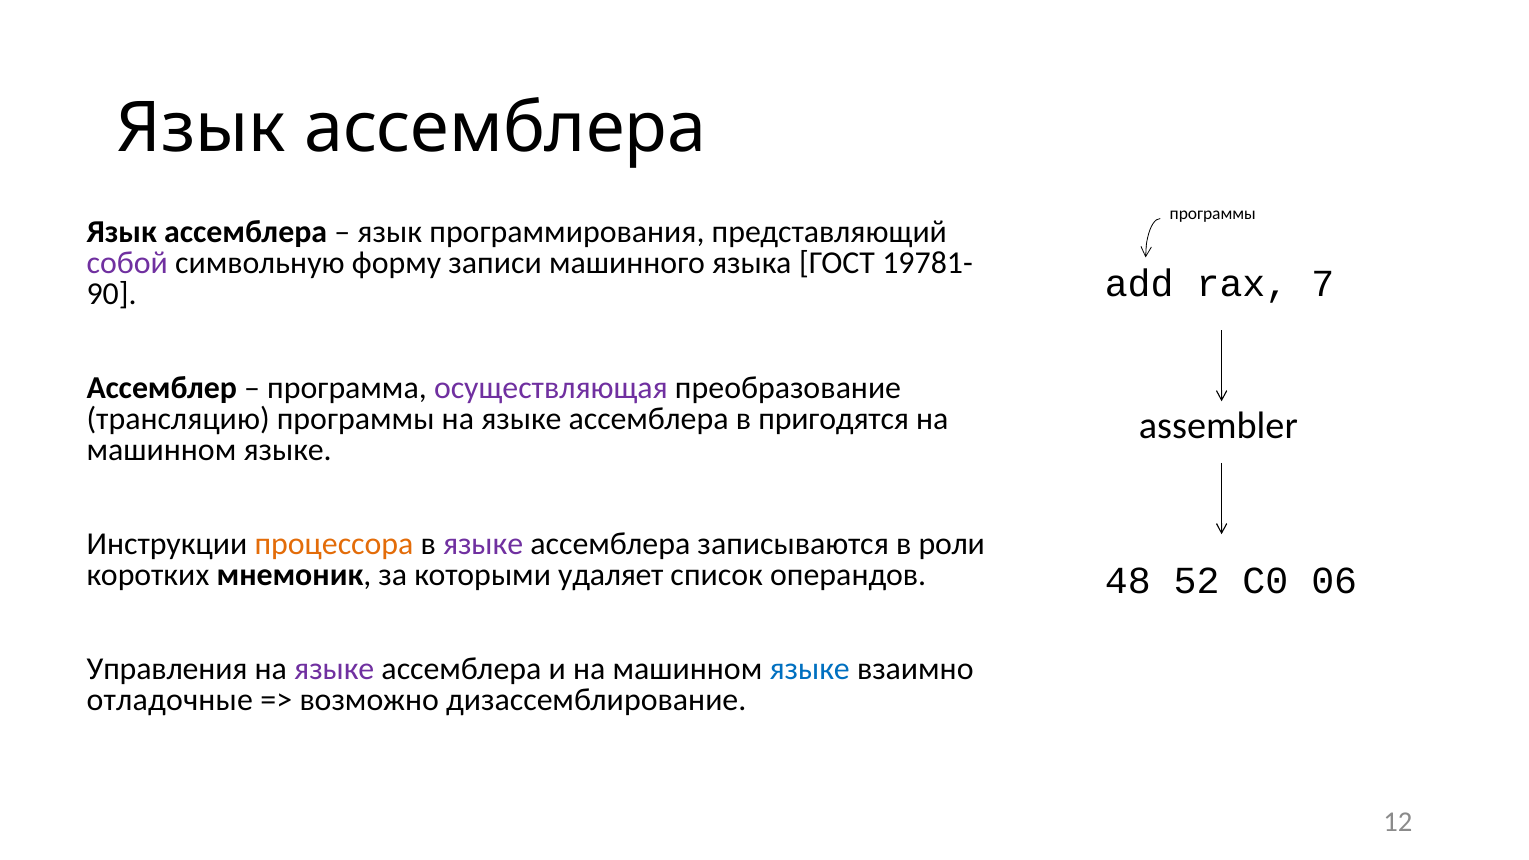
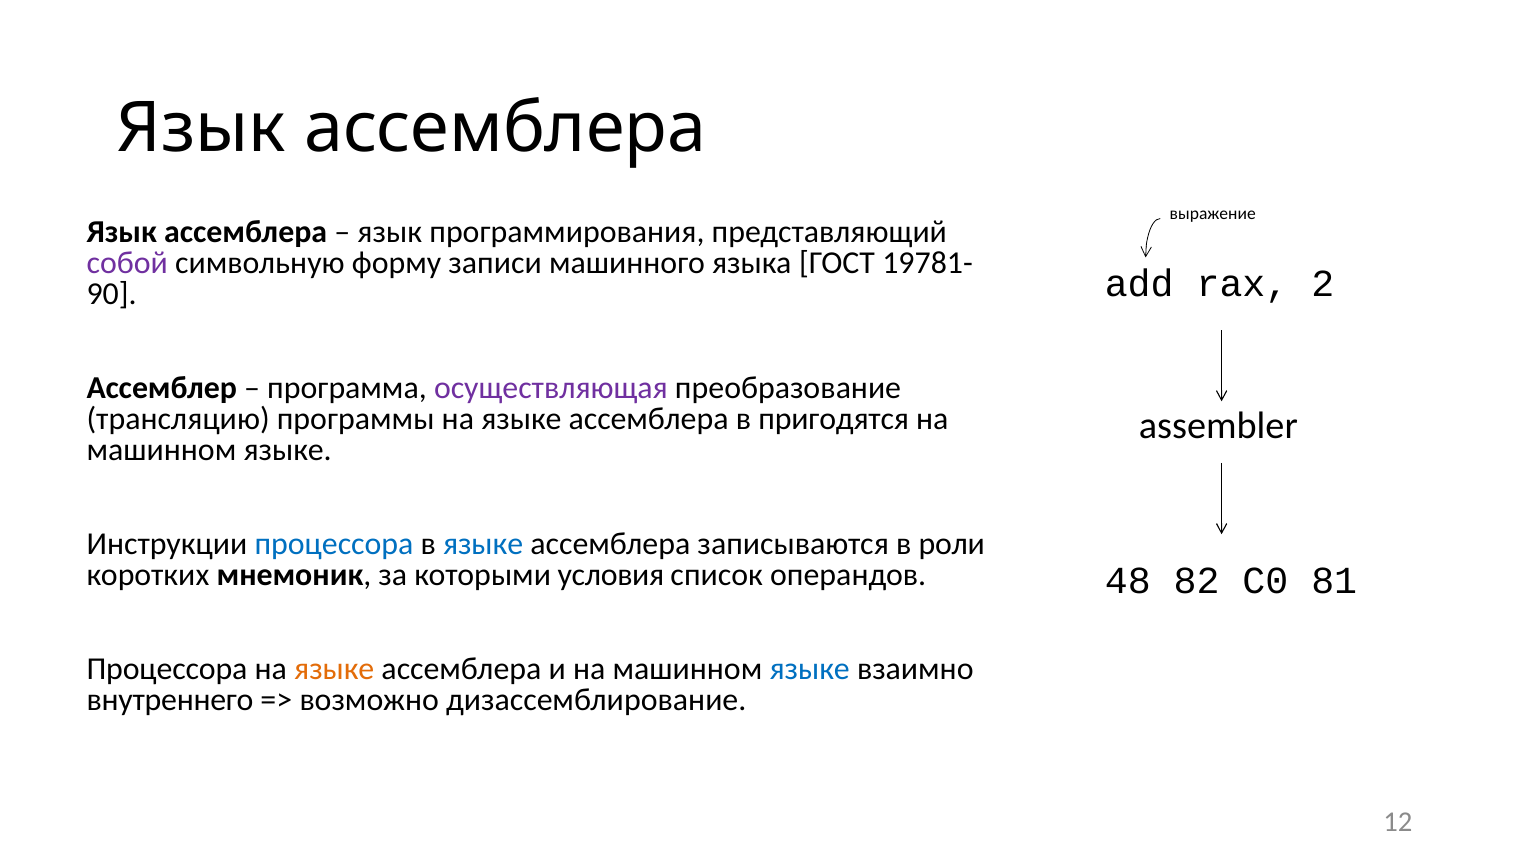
программы at (1213, 213): программы -> выражение
7: 7 -> 2
процессора at (334, 544) colour: orange -> blue
языке at (483, 544) colour: purple -> blue
удаляет: удаляет -> условия
52: 52 -> 82
06: 06 -> 81
Управления at (167, 669): Управления -> Процессора
языке at (334, 669) colour: purple -> orange
отладочные: отладочные -> внутреннего
